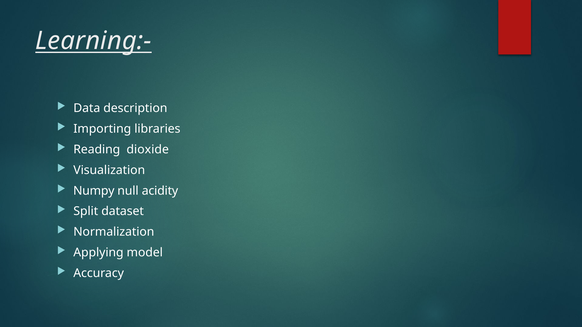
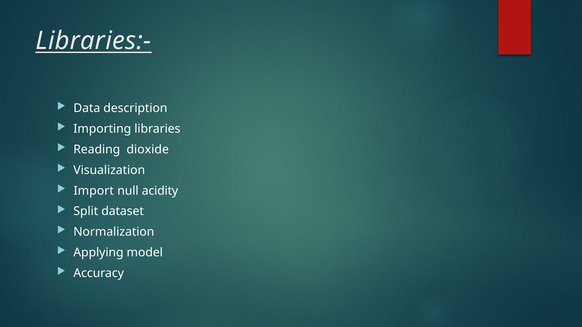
Learning:-: Learning:- -> Libraries:-
Numpy: Numpy -> Import
